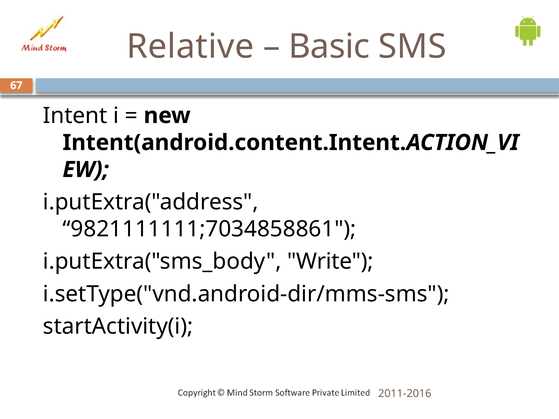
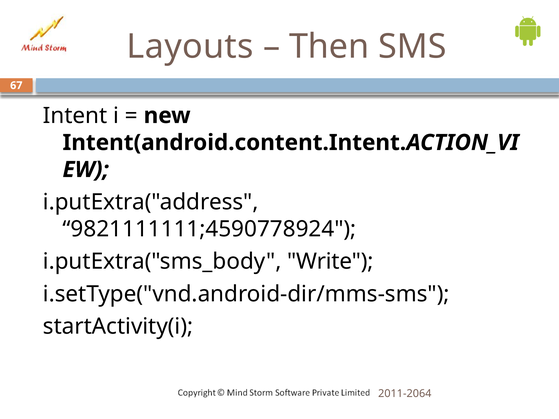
Relative: Relative -> Layouts
Basic: Basic -> Then
9821111111;7034858861: 9821111111;7034858861 -> 9821111111;4590778924
2011-2016: 2011-2016 -> 2011-2064
